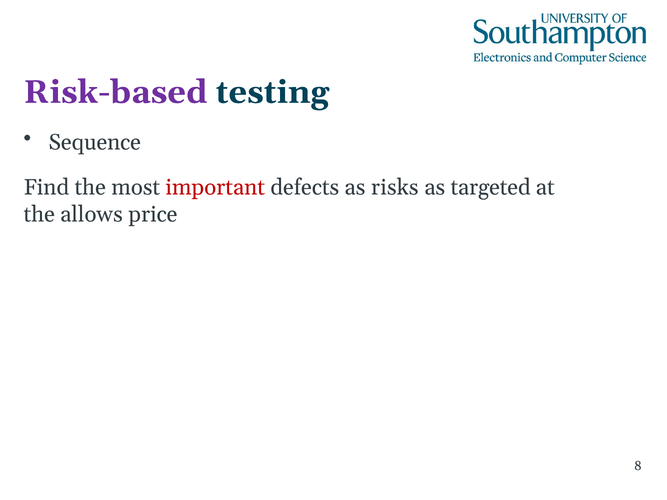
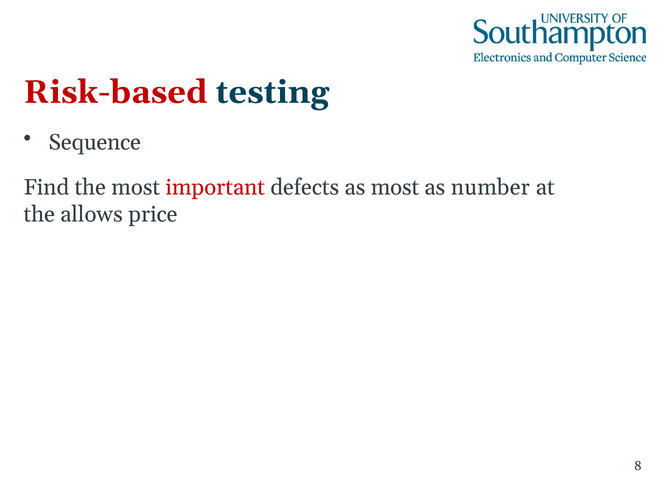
Risk-based colour: purple -> red
as risks: risks -> most
targeted: targeted -> number
